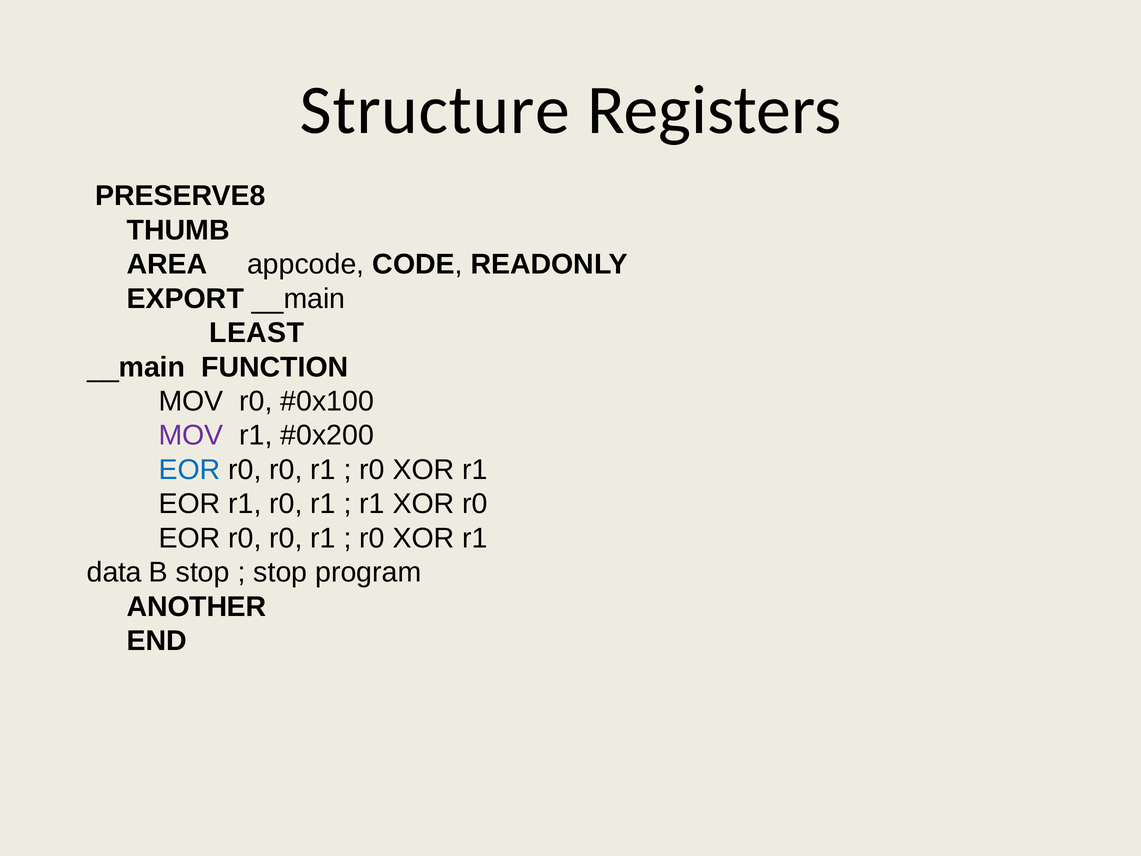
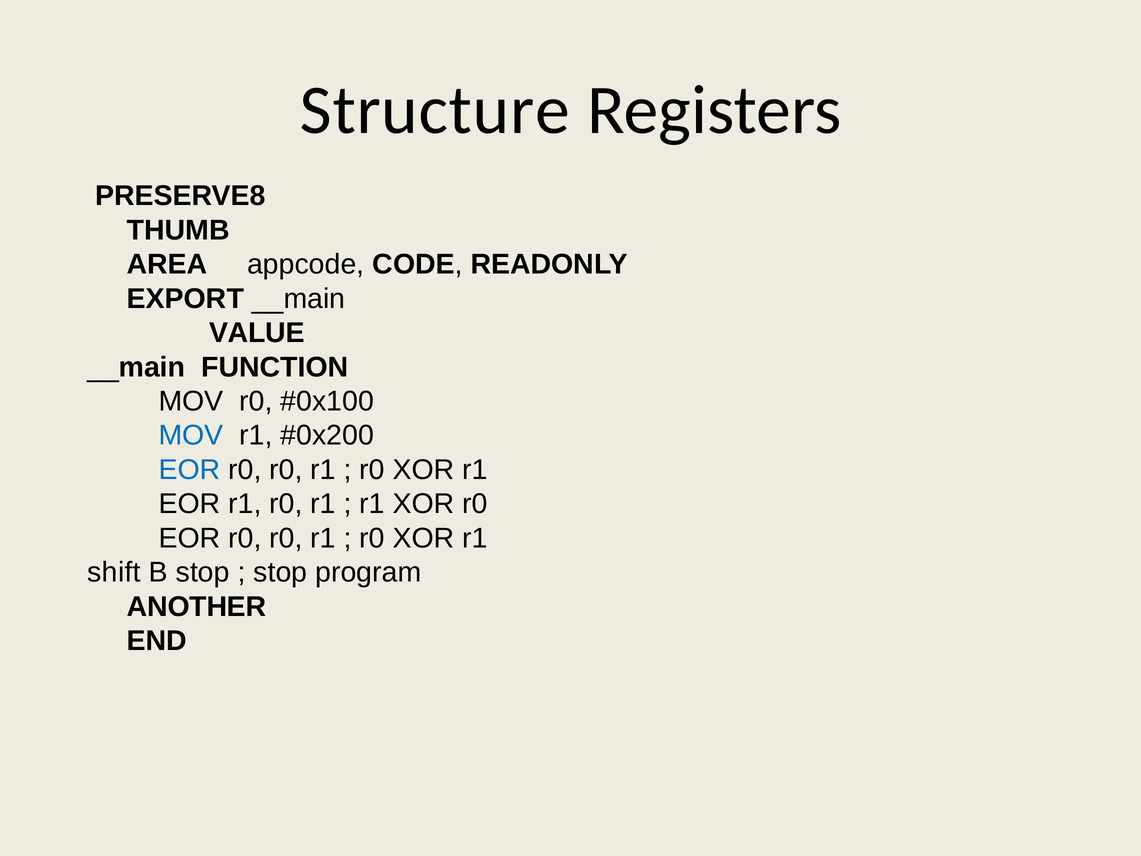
LEAST: LEAST -> VALUE
MOV at (191, 435) colour: purple -> blue
data: data -> shift
